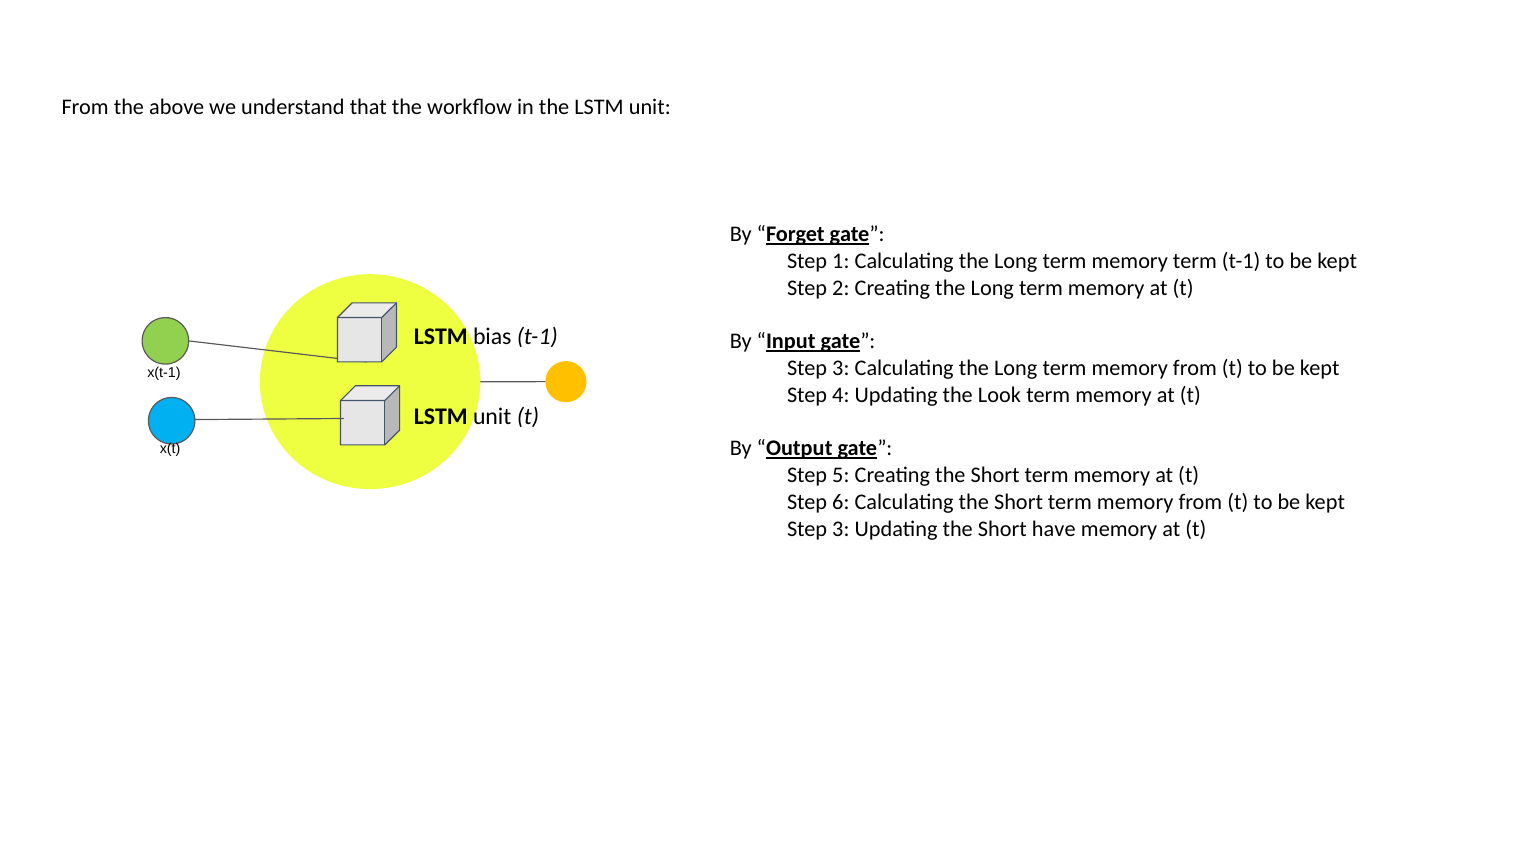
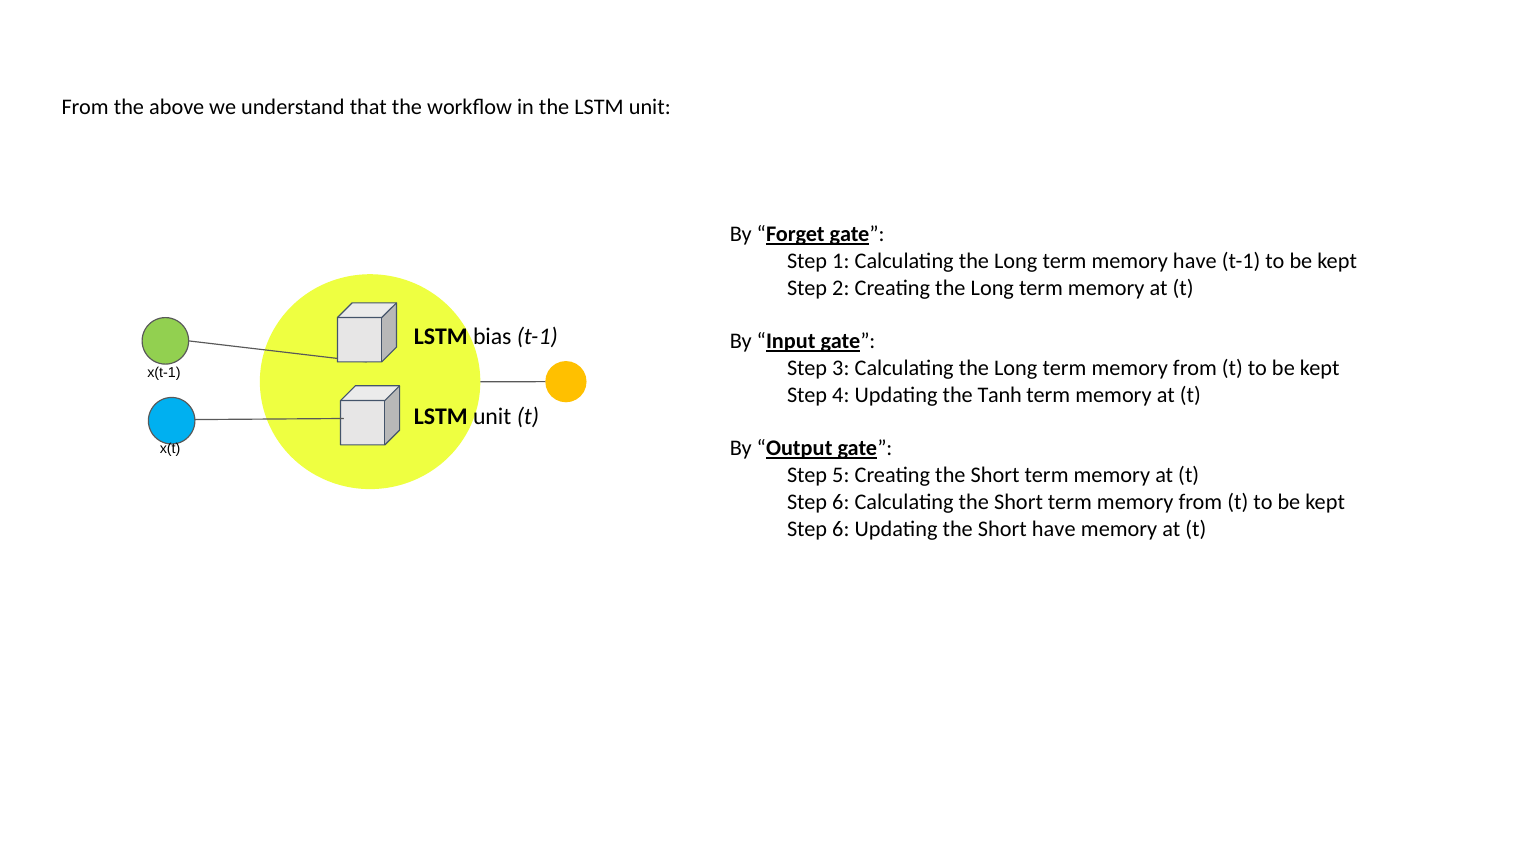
memory term: term -> have
Look: Look -> Tanh
3 at (841, 529): 3 -> 6
